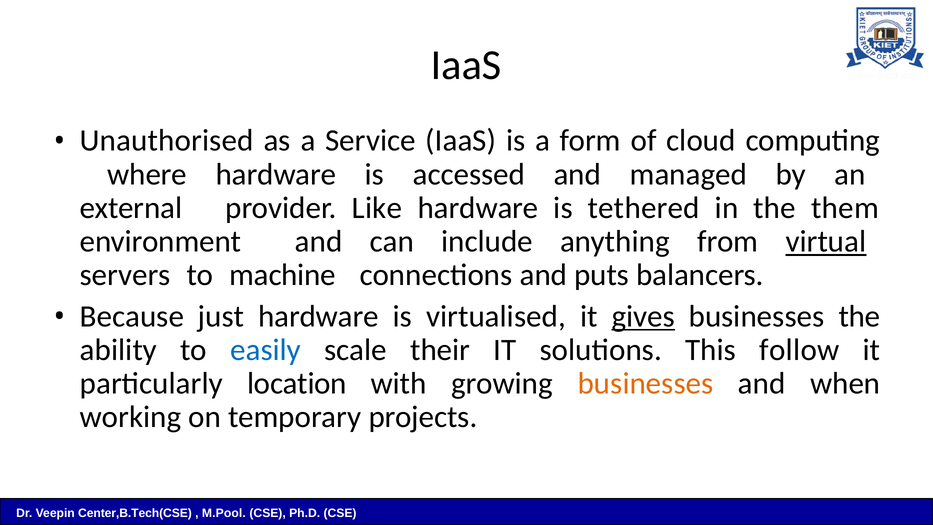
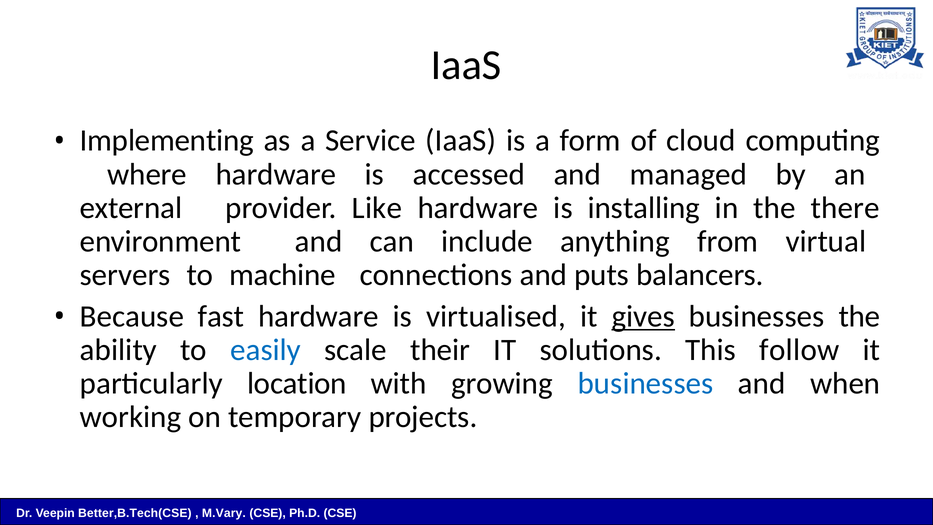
Unauthorised: Unauthorised -> Implementing
tethered: tethered -> installing
them: them -> there
virtual underline: present -> none
just: just -> fast
businesses at (646, 383) colour: orange -> blue
Center,B.Tech(CSE: Center,B.Tech(CSE -> Better,B.Tech(CSE
M.Pool: M.Pool -> M.Vary
